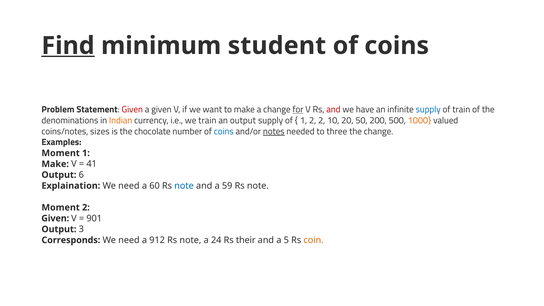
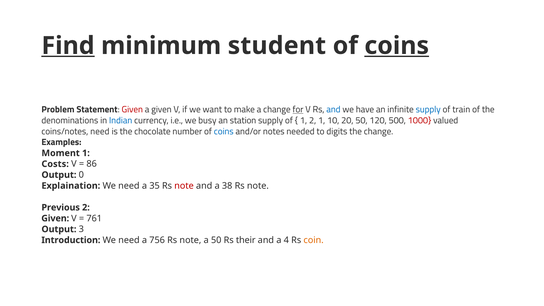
coins at (397, 46) underline: none -> present
and at (333, 110) colour: red -> blue
Indian colour: orange -> blue
we train: train -> busy
an output: output -> station
2 2: 2 -> 1
200: 200 -> 120
1000 colour: orange -> red
coins/notes sizes: sizes -> need
notes underline: present -> none
three: three -> digits
Make at (55, 164): Make -> Costs
41: 41 -> 86
6: 6 -> 0
60: 60 -> 35
note at (184, 186) colour: blue -> red
59: 59 -> 38
Moment at (61, 207): Moment -> Previous
901: 901 -> 761
Corresponds: Corresponds -> Introduction
912: 912 -> 756
a 24: 24 -> 50
5: 5 -> 4
